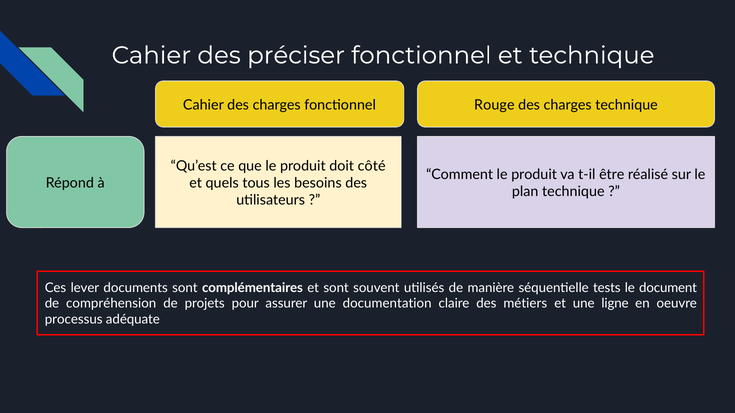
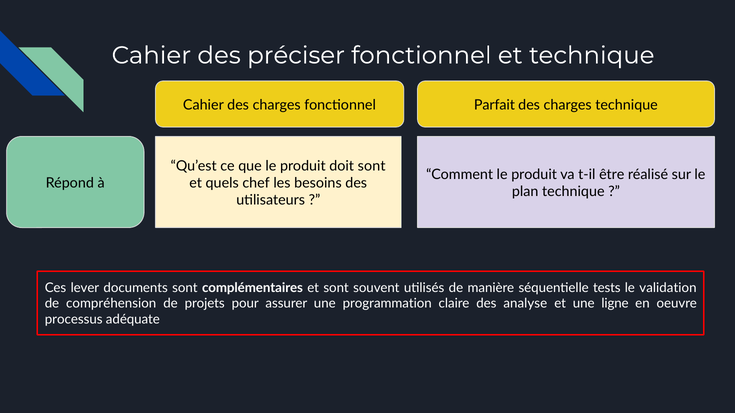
Rouge: Rouge -> Parfait
doit côté: côté -> sont
tous: tous -> chef
document: document -> validation
documentation: documentation -> programmation
métiers: métiers -> analyse
